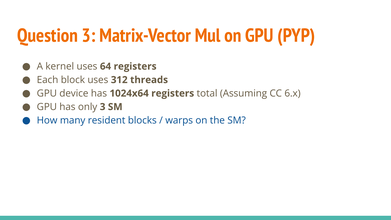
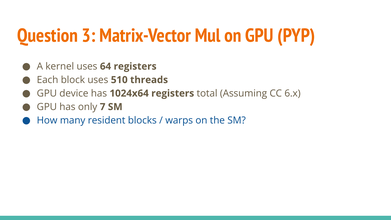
312: 312 -> 510
only 3: 3 -> 7
